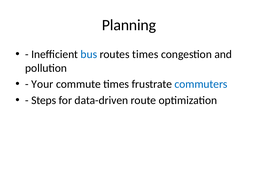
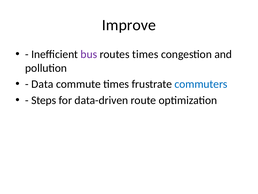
Planning: Planning -> Improve
bus colour: blue -> purple
Your: Your -> Data
